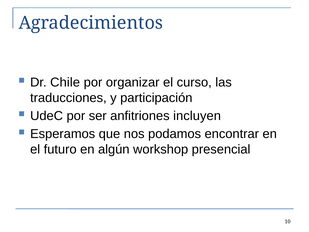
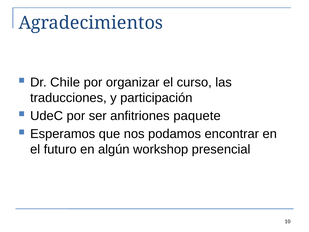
incluyen: incluyen -> paquete
